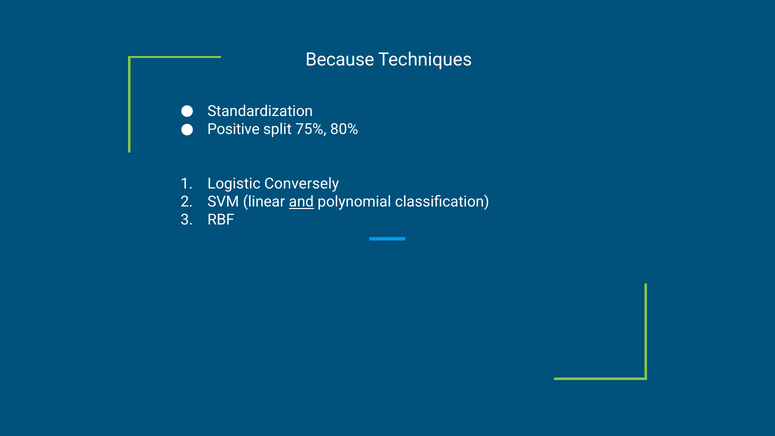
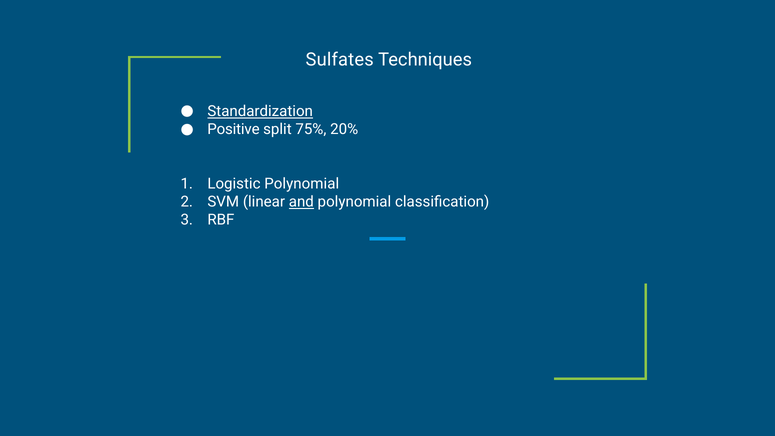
Because: Because -> Sulfates
Standardization underline: none -> present
80%: 80% -> 20%
Logistic Conversely: Conversely -> Polynomial
